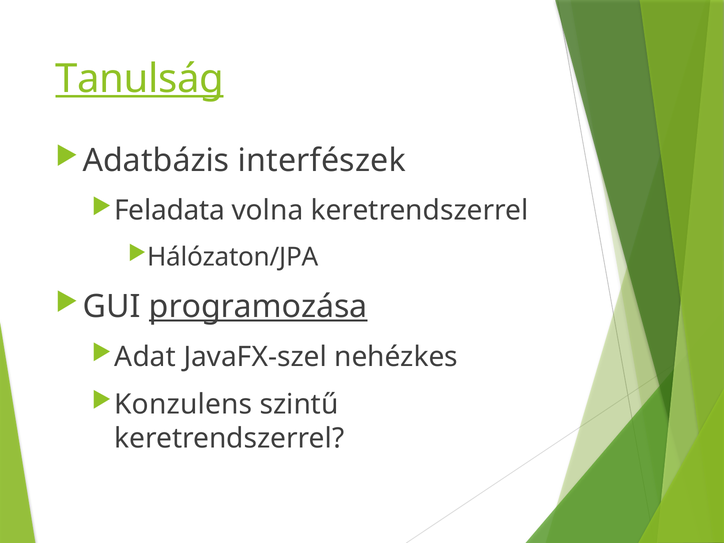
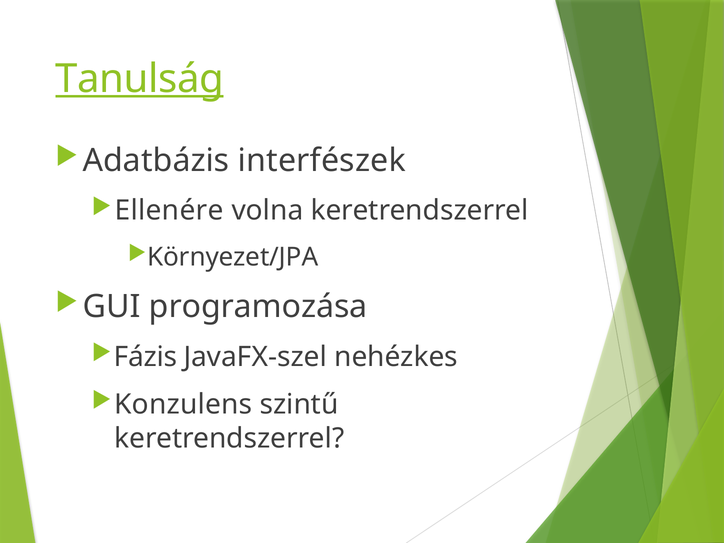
Feladata: Feladata -> Ellenére
Hálózaton/JPA: Hálózaton/JPA -> Környezet/JPA
programozása underline: present -> none
Adat: Adat -> Fázis
